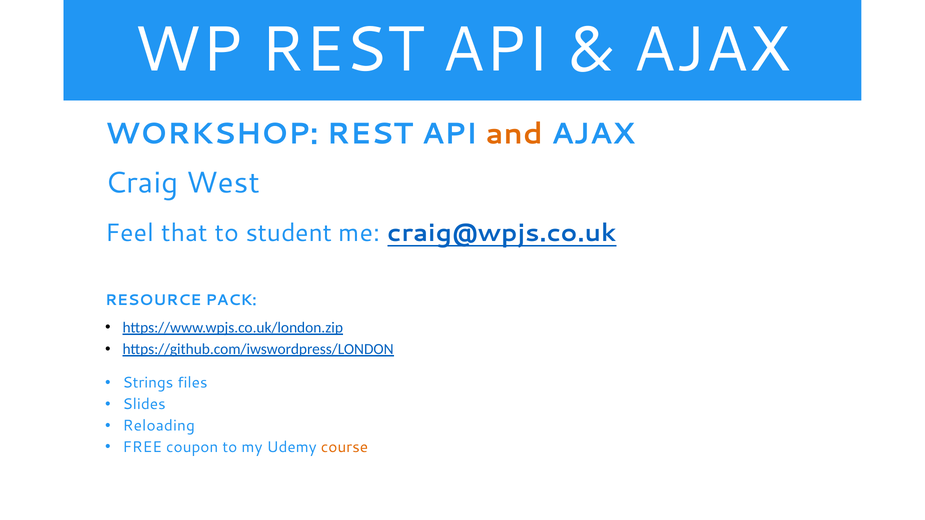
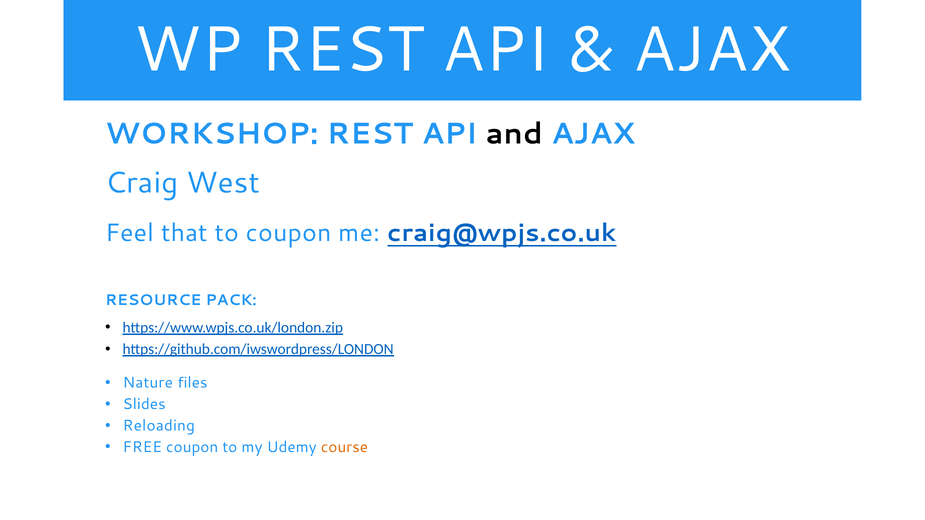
and colour: orange -> black
to student: student -> coupon
Strings: Strings -> Nature
